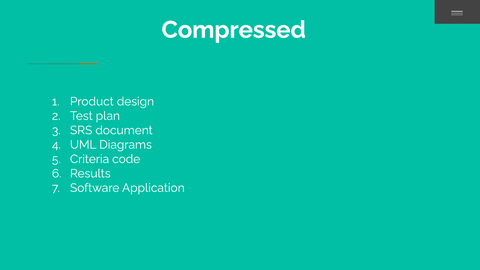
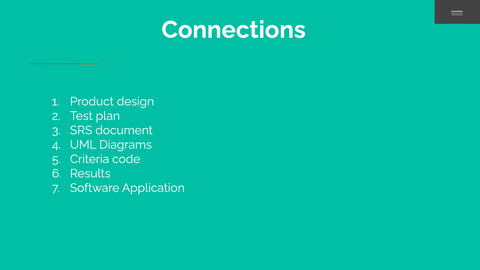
Compressed: Compressed -> Connections
